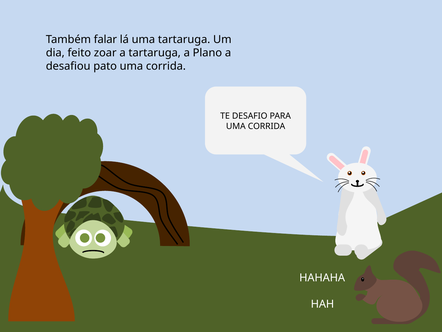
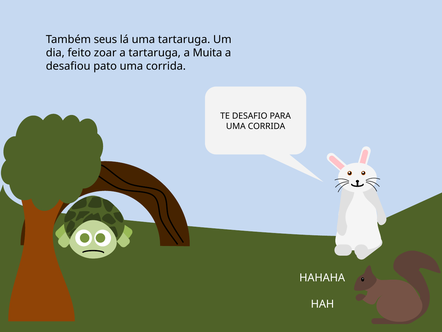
falar: falar -> seus
Plano: Plano -> Muita
